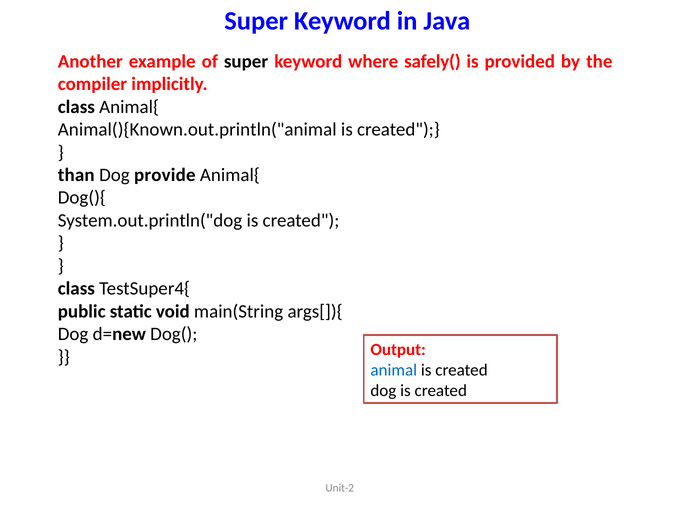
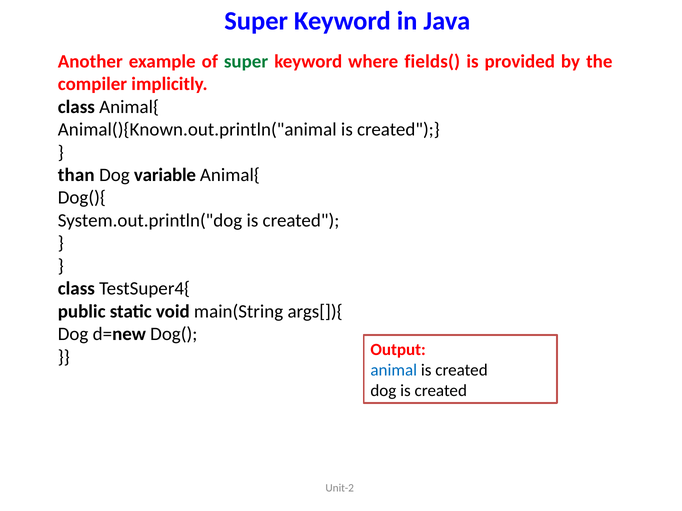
super at (246, 61) colour: black -> green
safely(: safely( -> fields(
provide: provide -> variable
